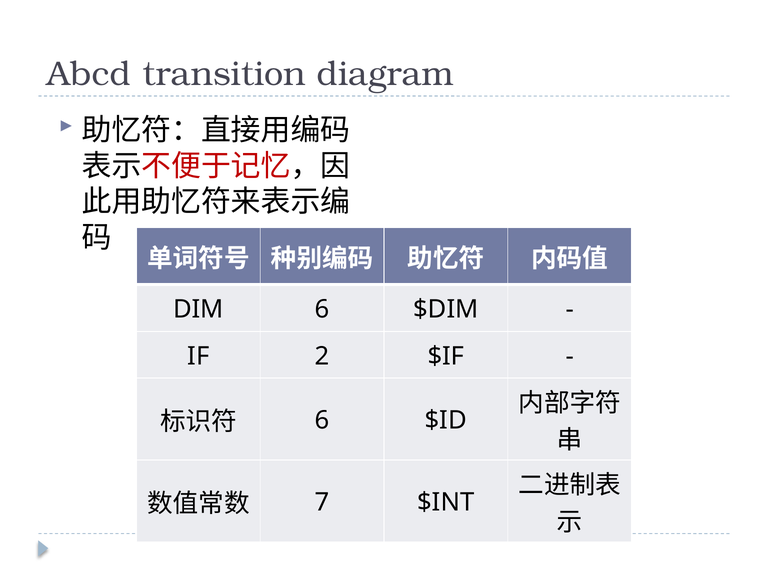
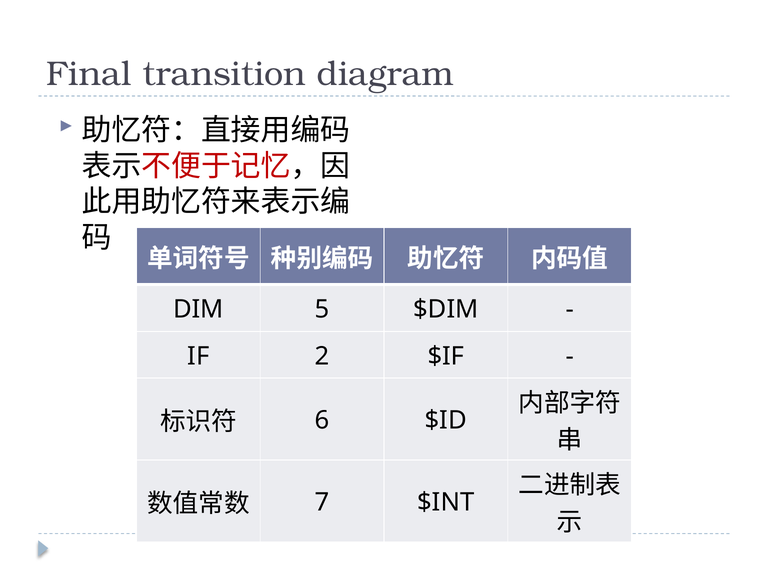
Abcd: Abcd -> Final
DIM 6: 6 -> 5
